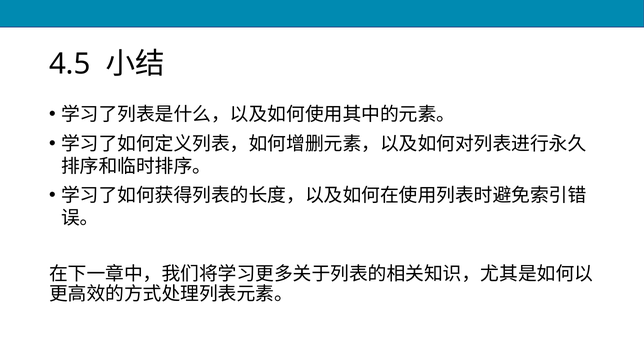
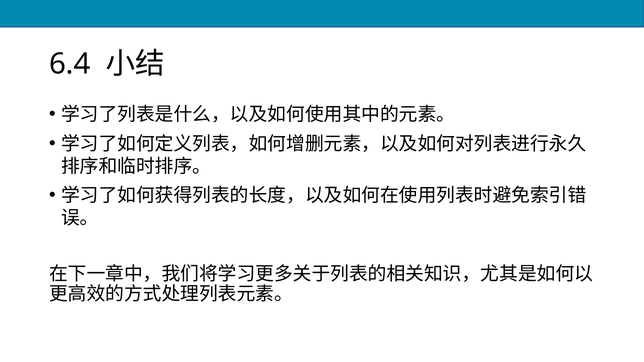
4.5: 4.5 -> 6.4
